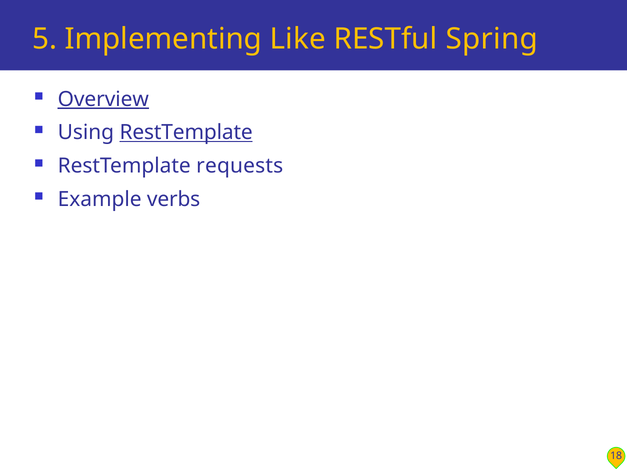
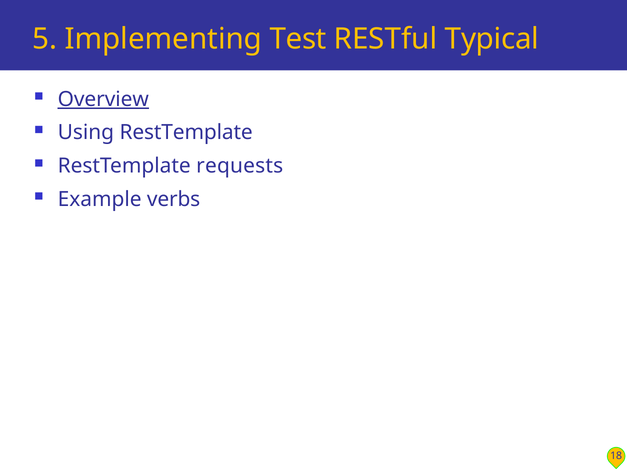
Like: Like -> Test
Spring: Spring -> Typical
RestTemplate at (186, 133) underline: present -> none
